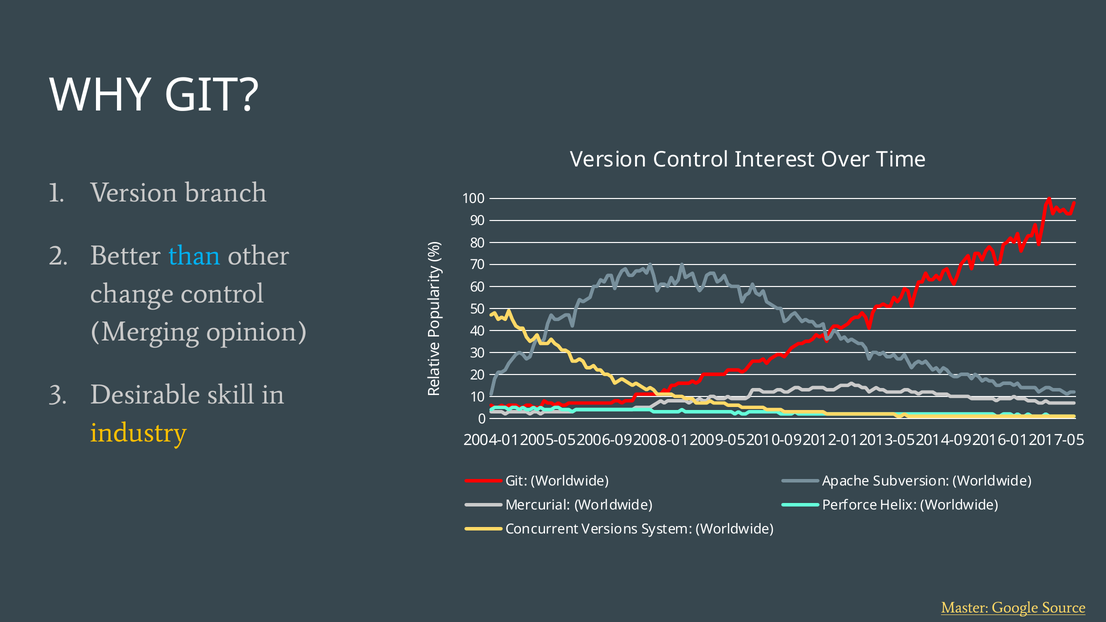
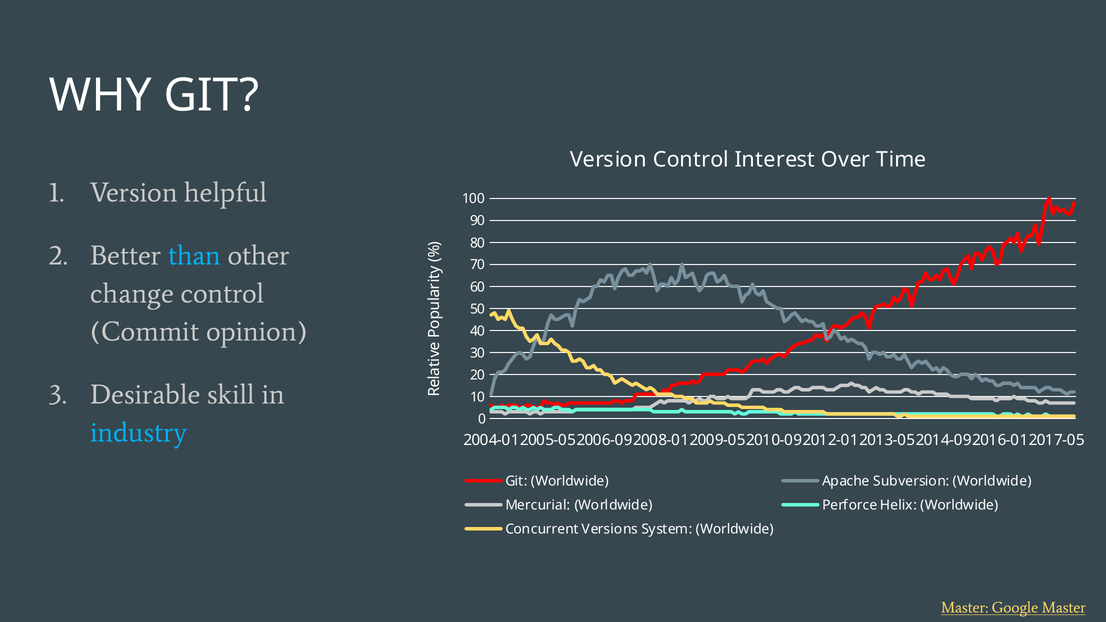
branch: branch -> helpful
Merging: Merging -> Commit
industry colour: yellow -> light blue
Google Source: Source -> Master
